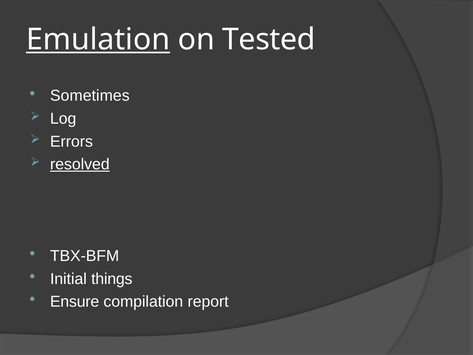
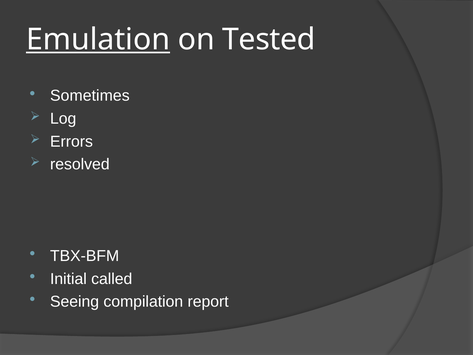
resolved underline: present -> none
things: things -> called
Ensure: Ensure -> Seeing
